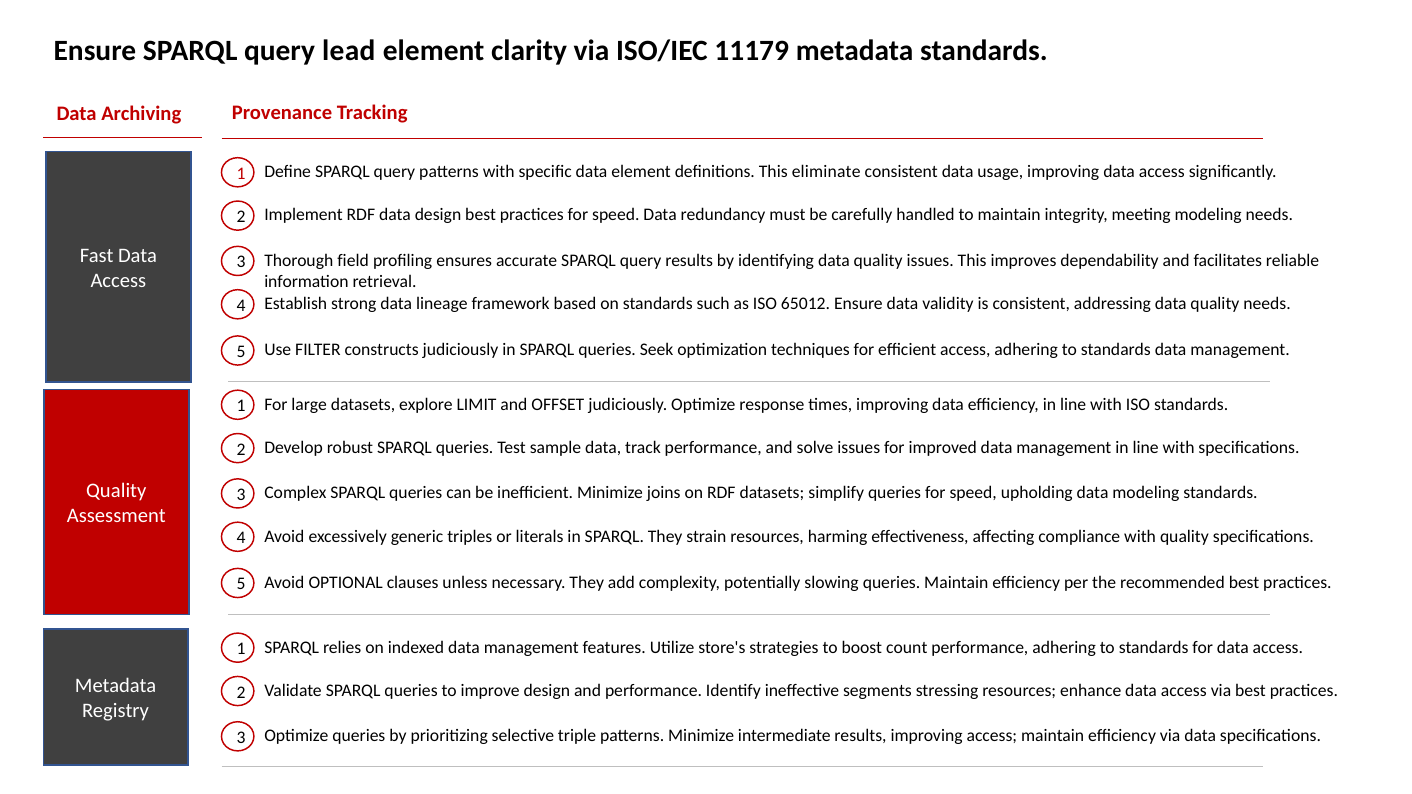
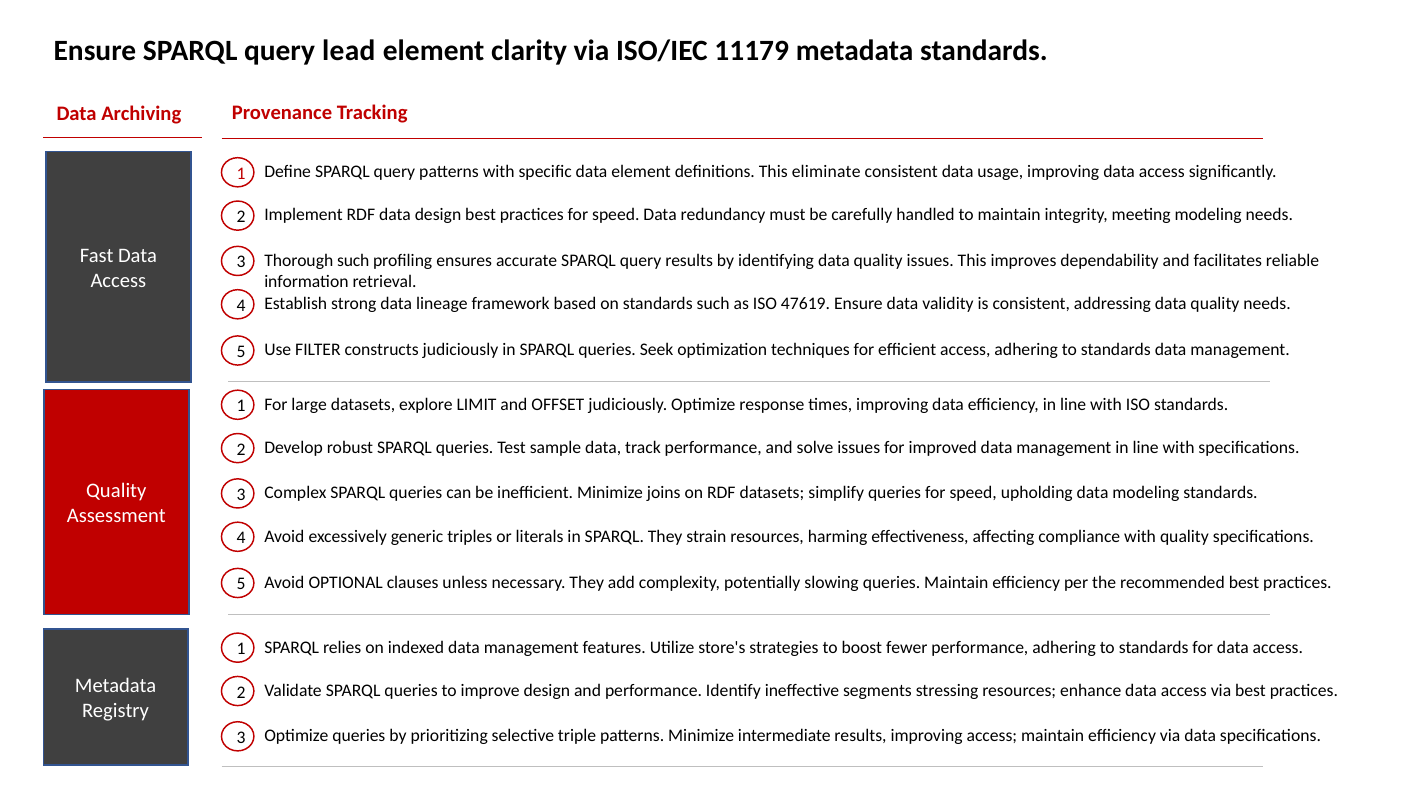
Thorough field: field -> such
65012: 65012 -> 47619
count: count -> fewer
